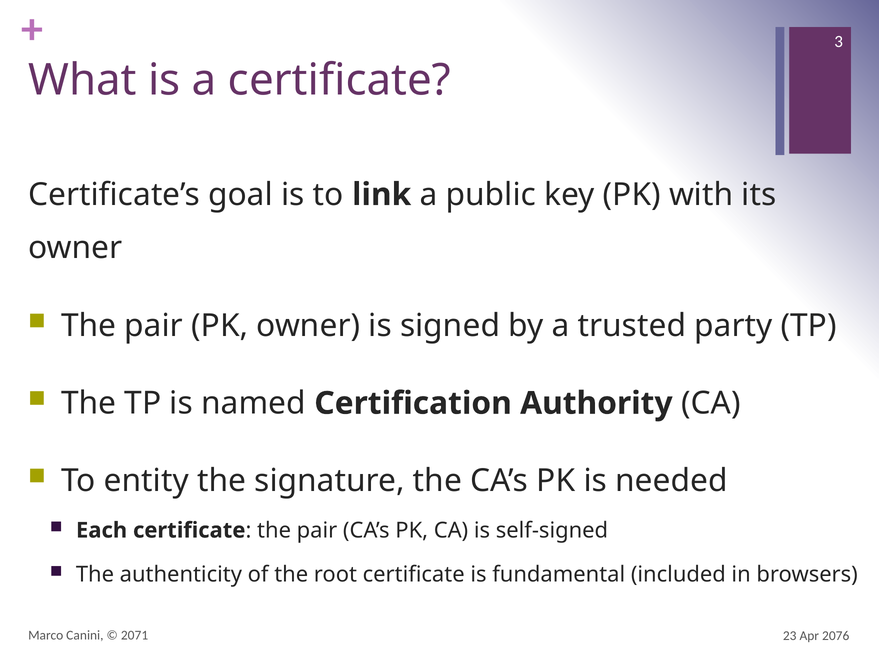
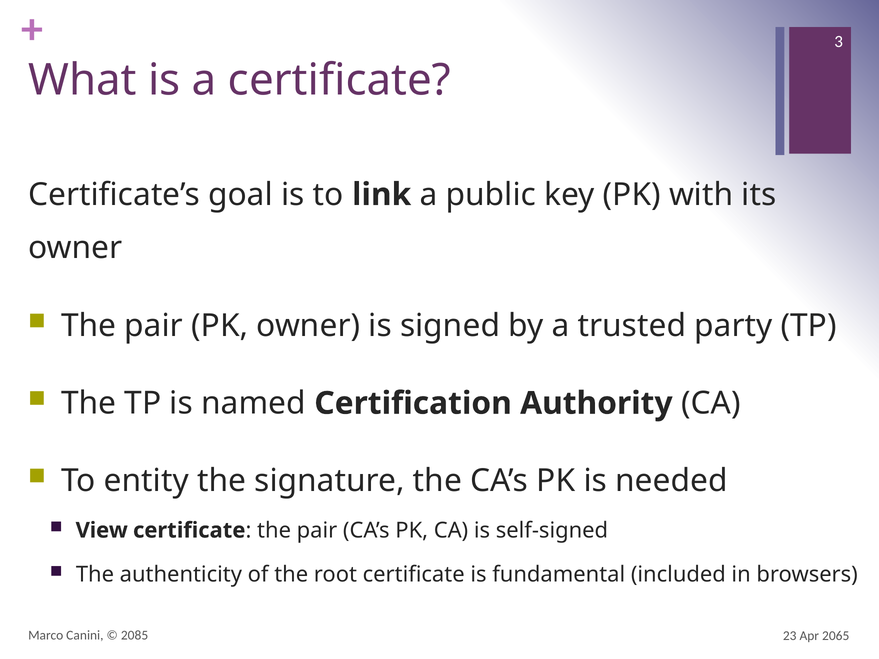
Each: Each -> View
2071: 2071 -> 2085
2076: 2076 -> 2065
